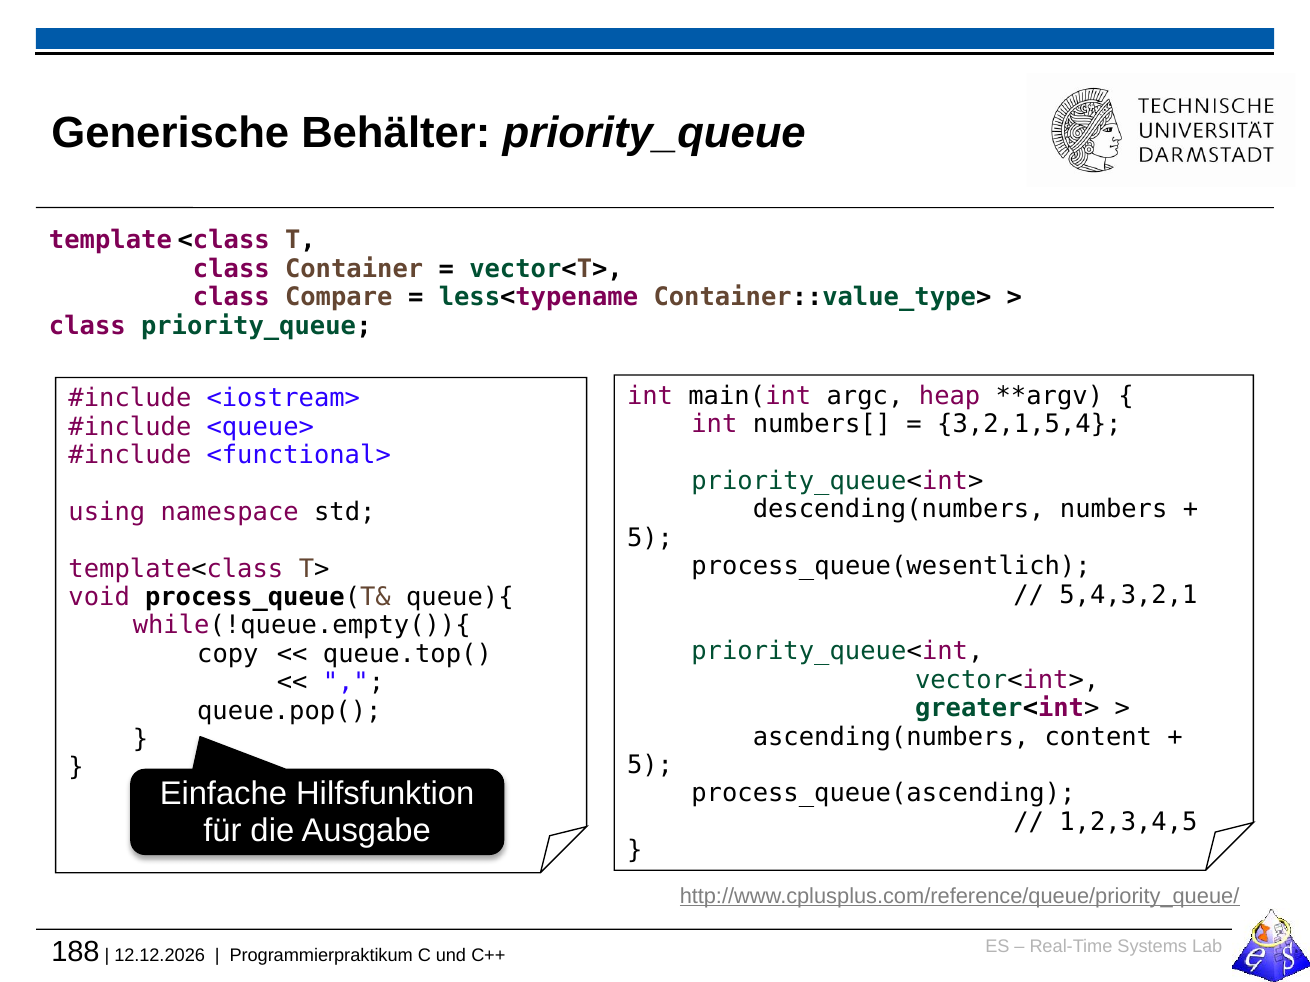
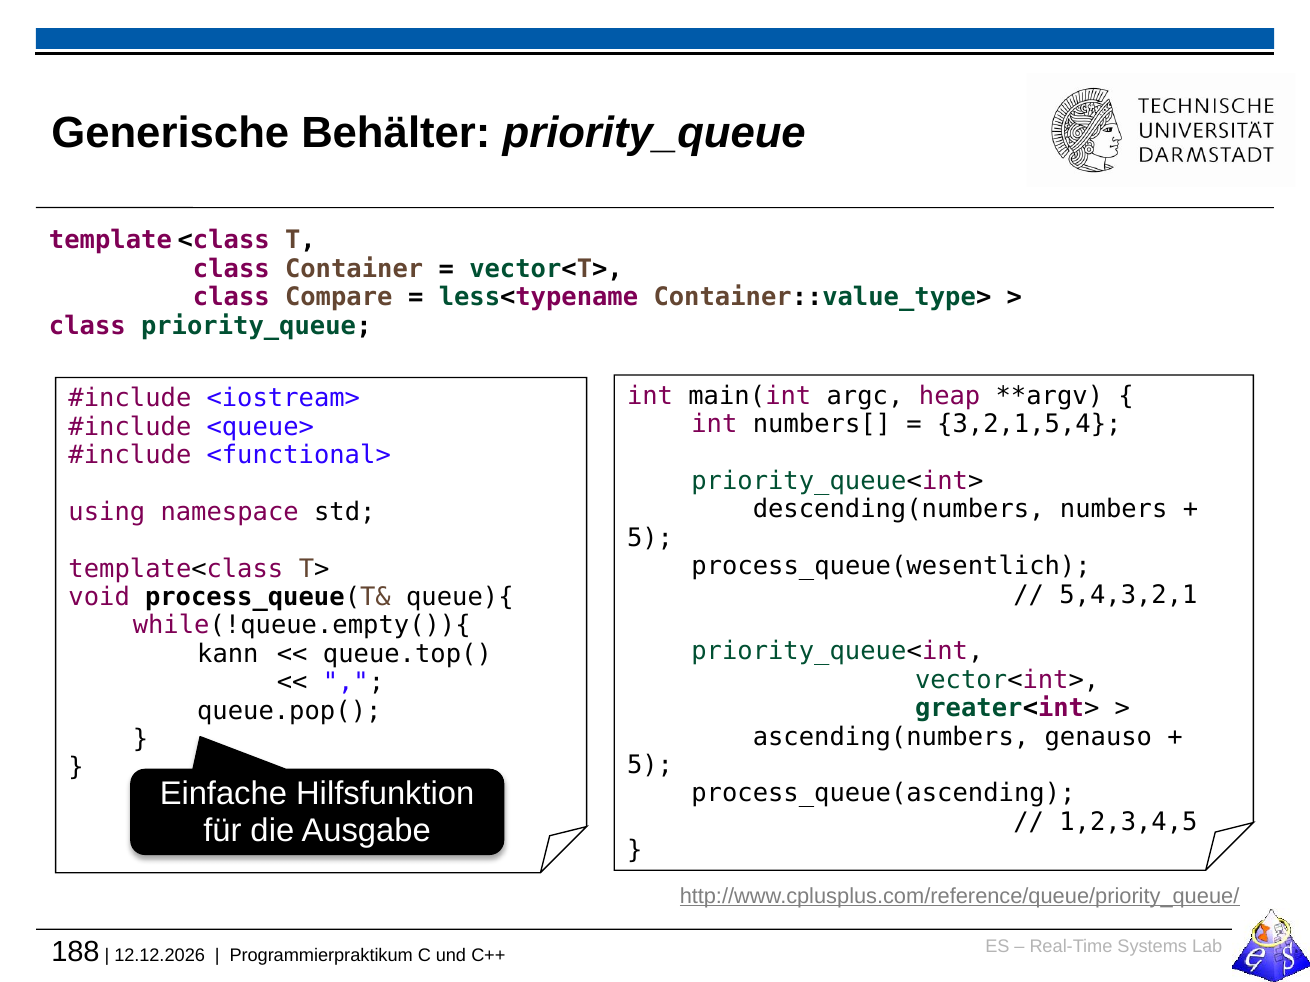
copy: copy -> kann
content: content -> genauso
